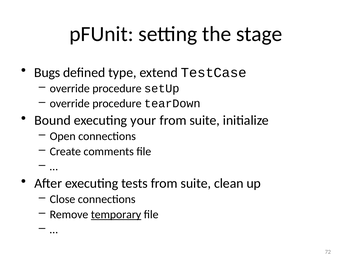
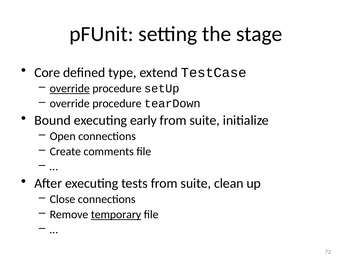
Bugs: Bugs -> Core
override at (70, 88) underline: none -> present
your: your -> early
